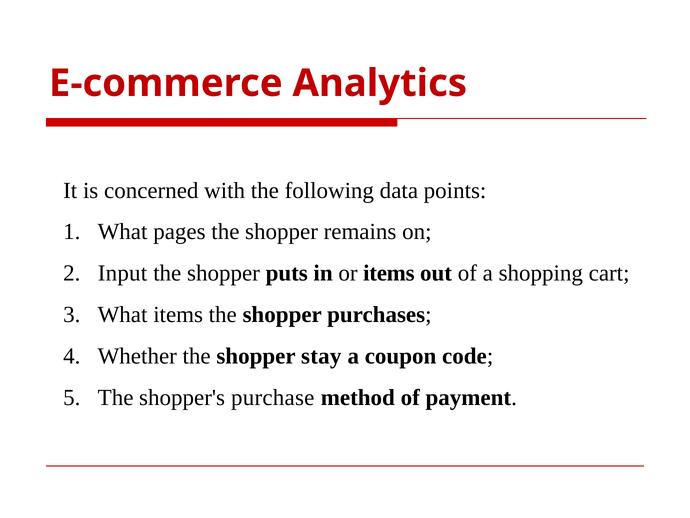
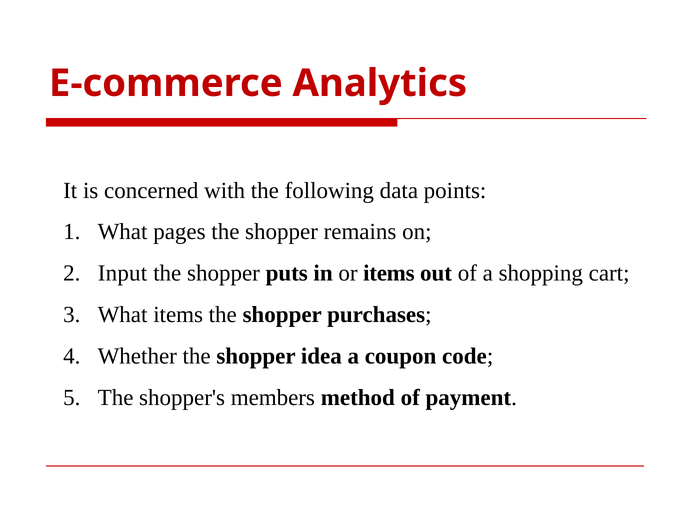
stay: stay -> idea
purchase: purchase -> members
